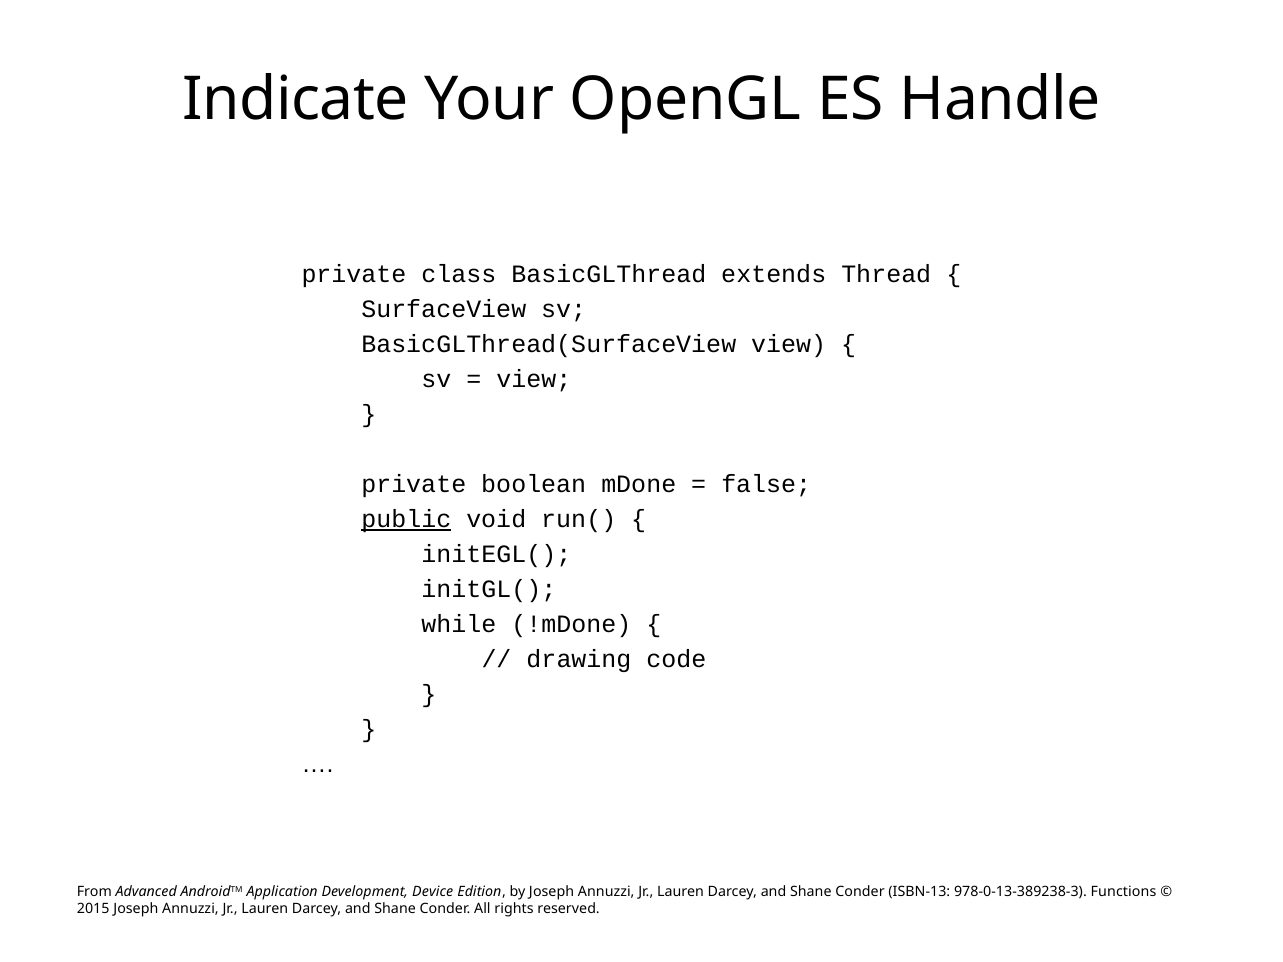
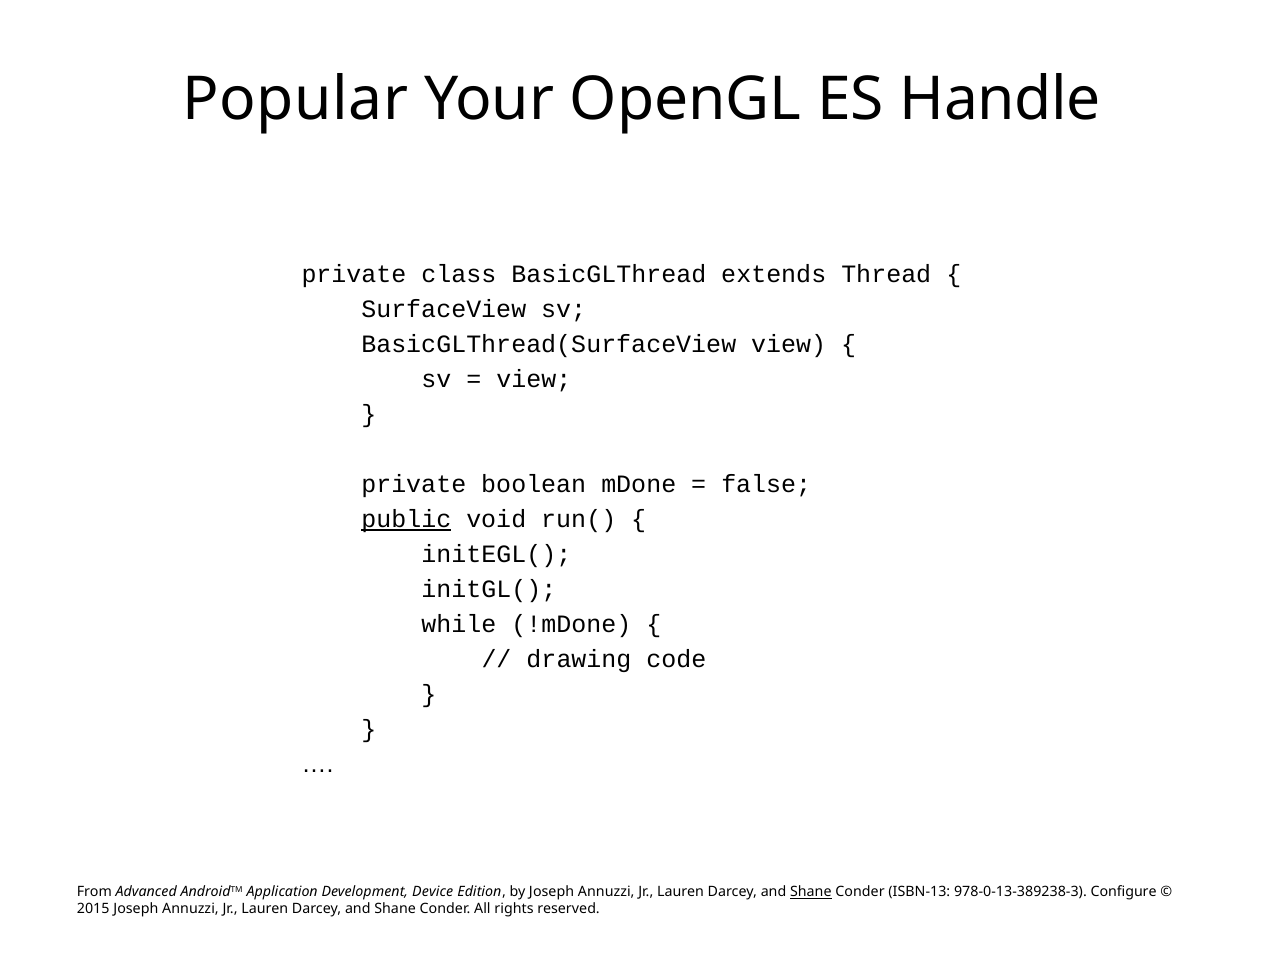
Indicate: Indicate -> Popular
Shane at (811, 892) underline: none -> present
Functions: Functions -> Configure
